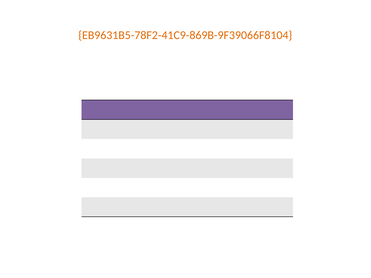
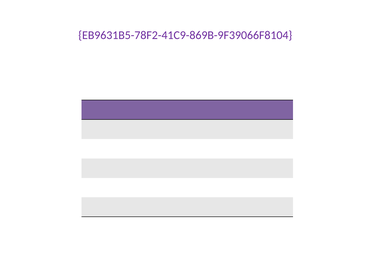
EB9631B5-78F2-41C9-869B-9F39066F8104 colour: orange -> purple
